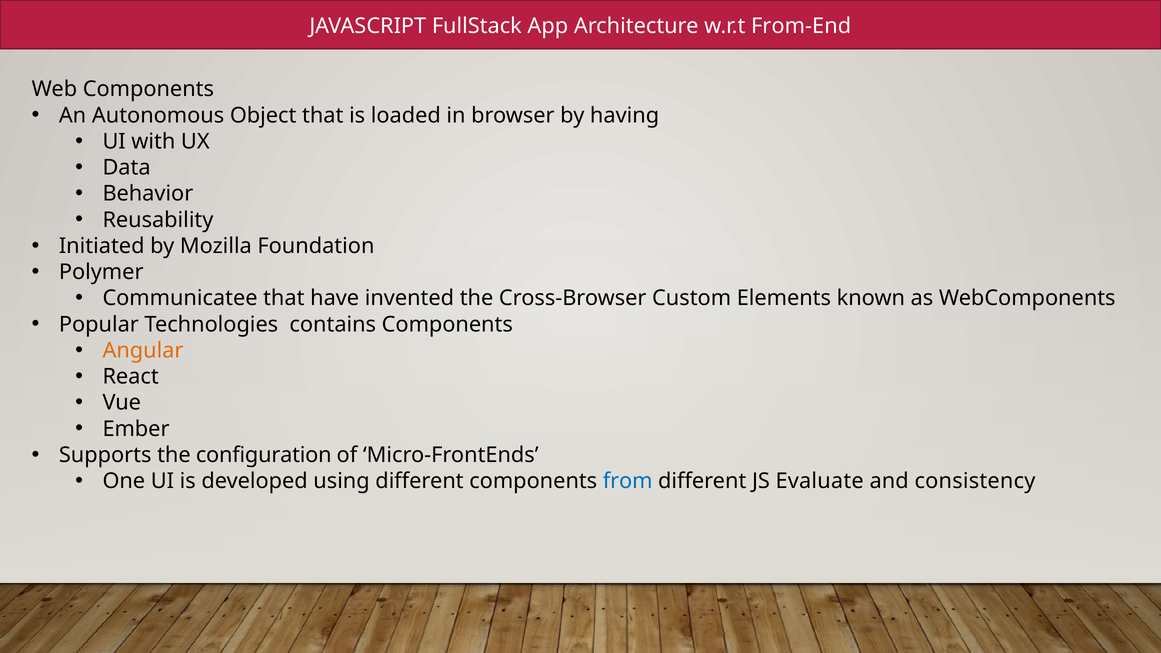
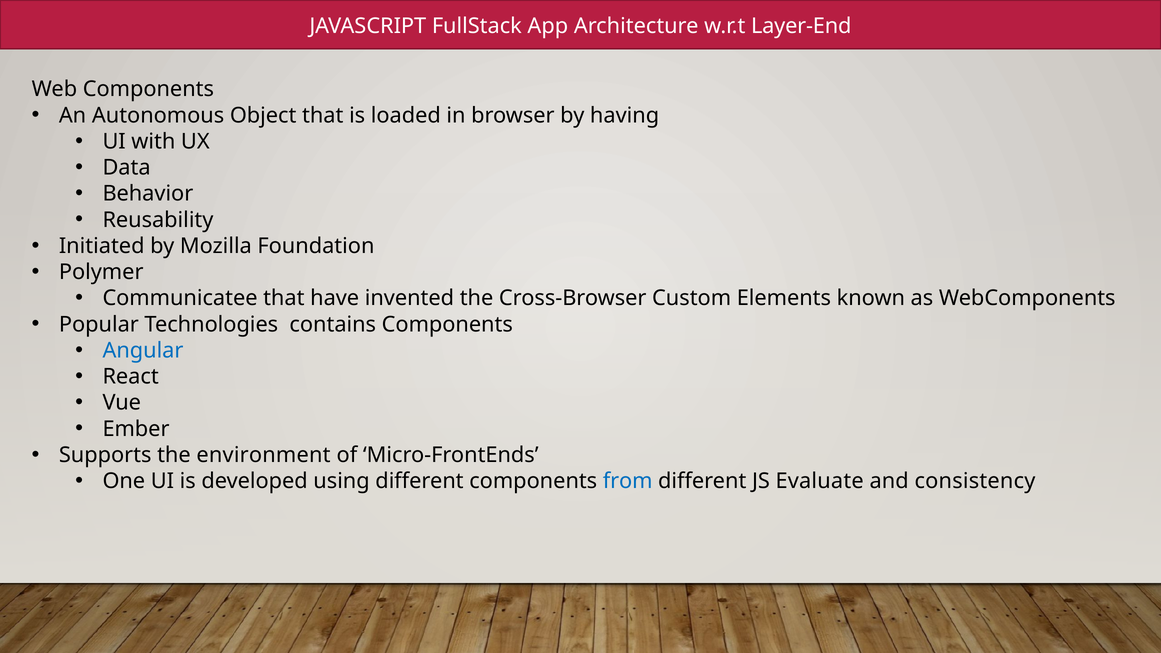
From-End: From-End -> Layer-End
Angular colour: orange -> blue
configuration: configuration -> environment
